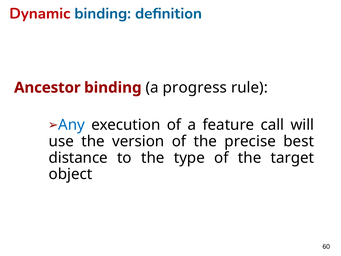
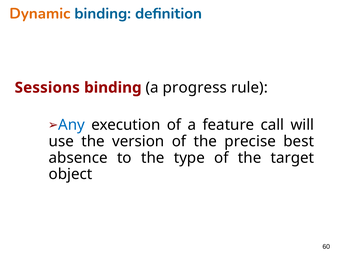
Dynamic colour: red -> orange
Ancestor: Ancestor -> Sessions
distance: distance -> absence
